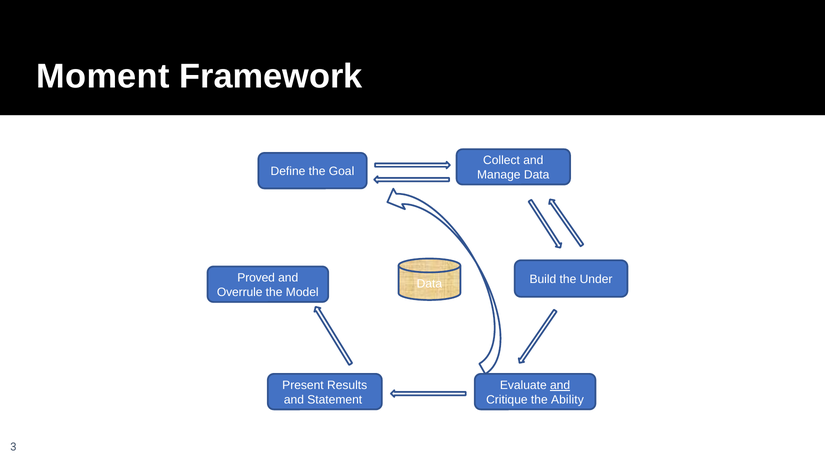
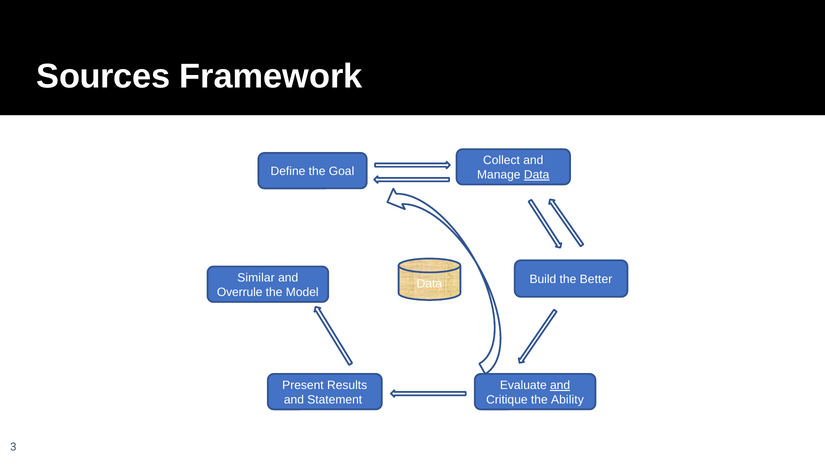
Moment: Moment -> Sources
Data at (537, 175) underline: none -> present
Proved: Proved -> Similar
Under: Under -> Better
